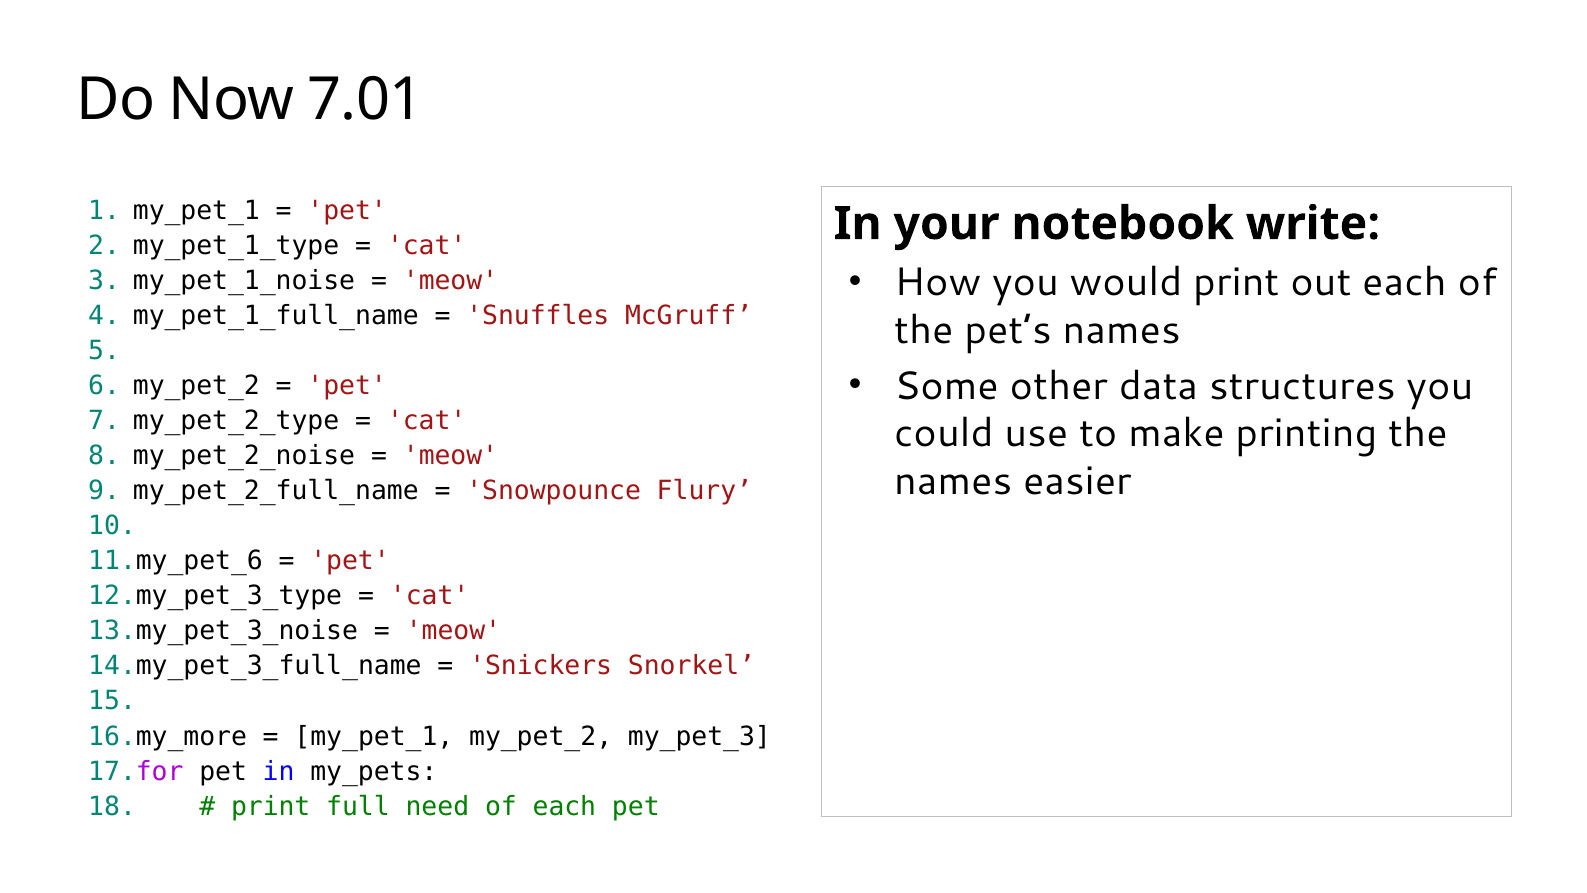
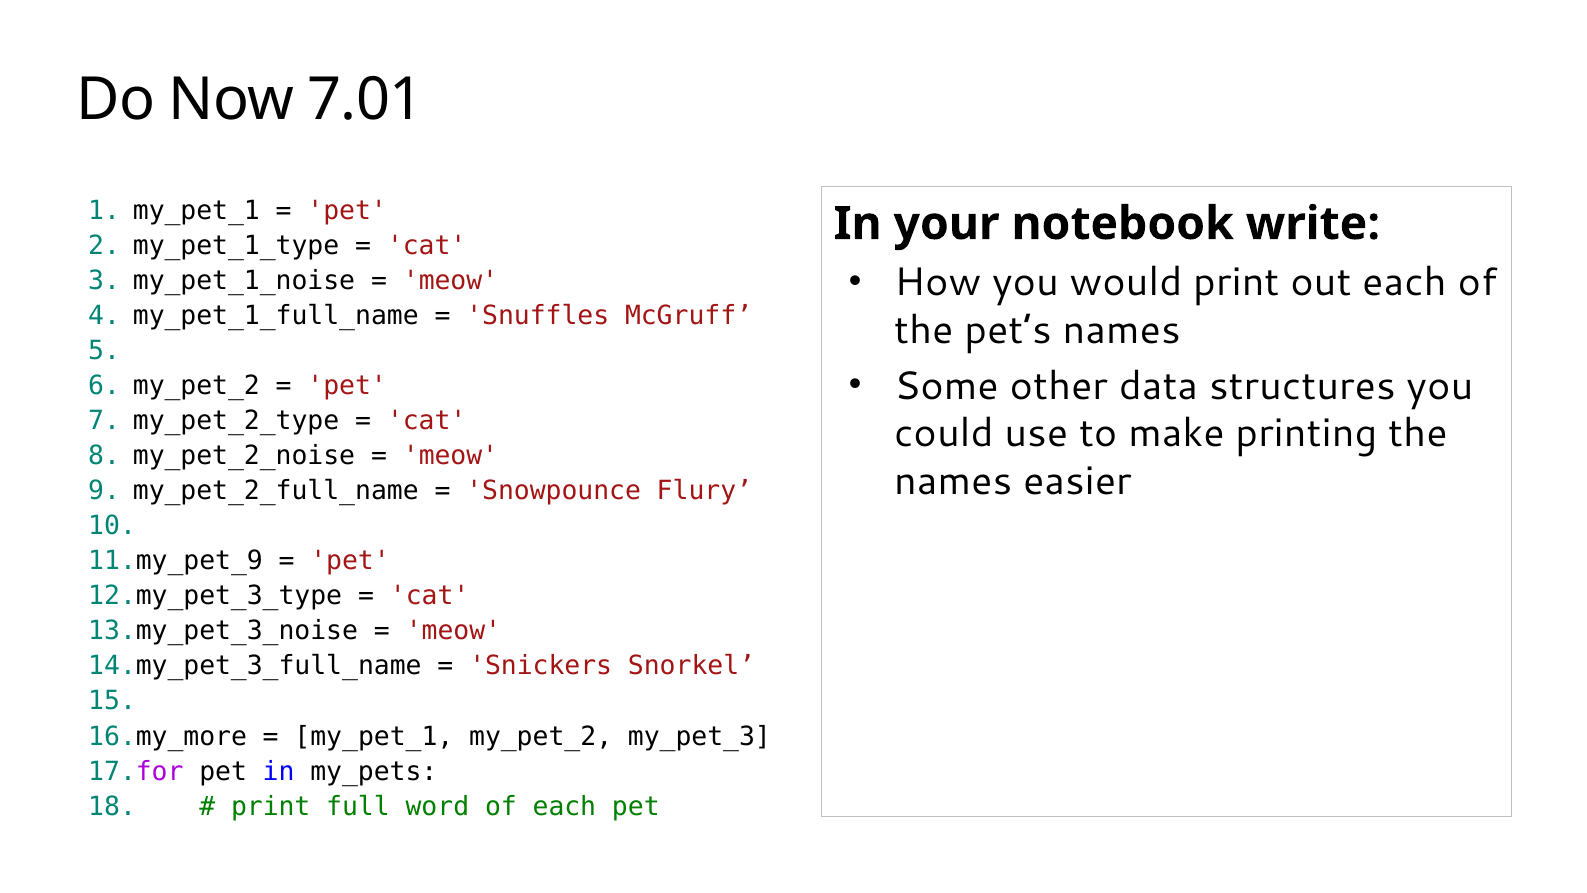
my_pet_6: my_pet_6 -> my_pet_9
need: need -> word
